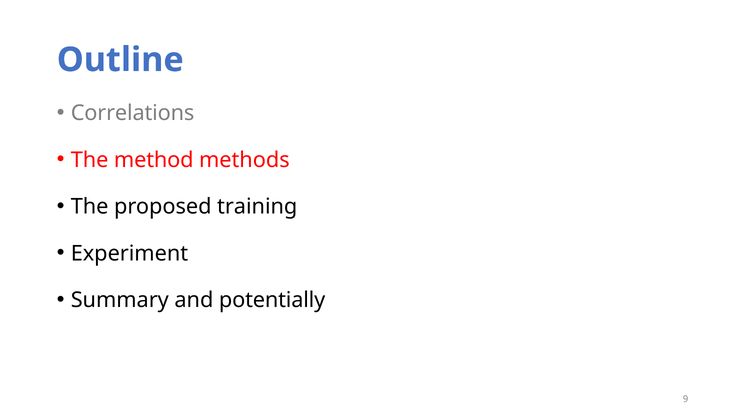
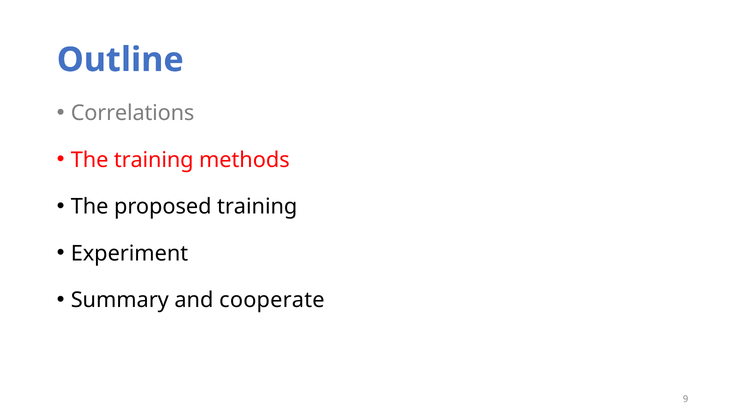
The method: method -> training
potentially: potentially -> cooperate
